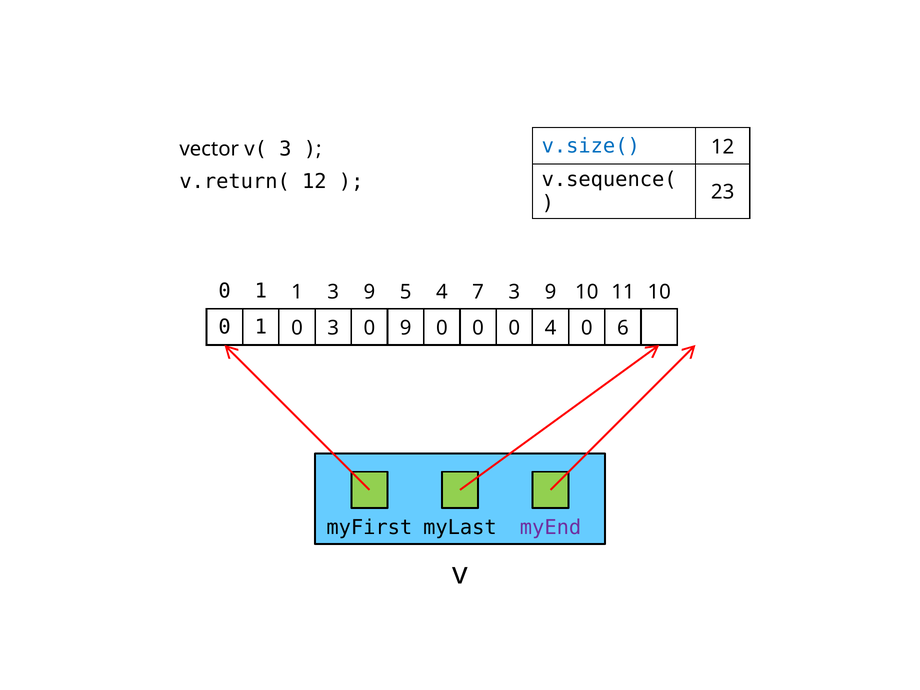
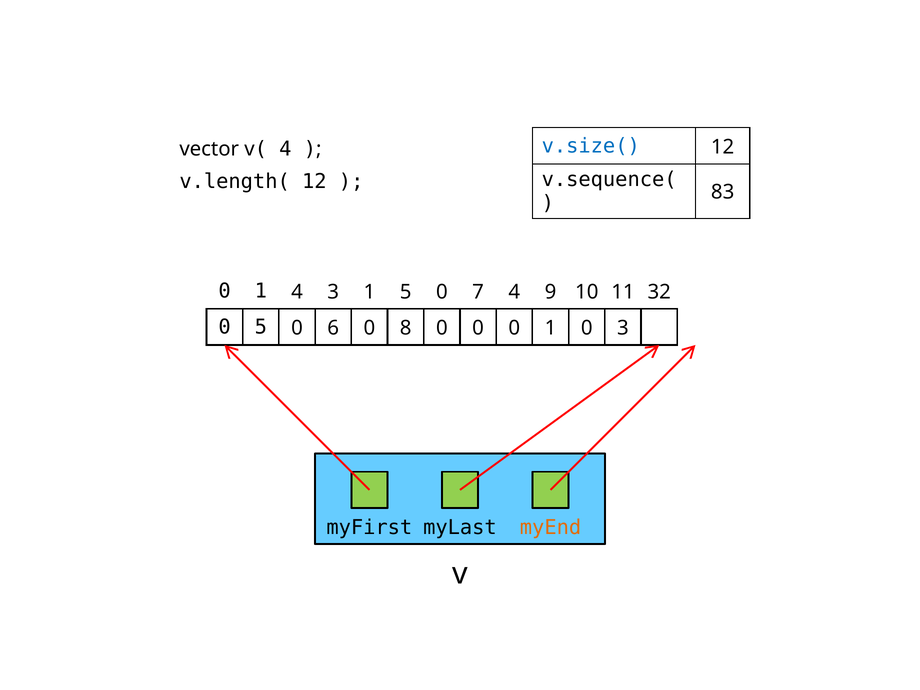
3 at (285, 149): 3 -> 4
v.return(: v.return( -> v.length(
23: 23 -> 83
1 1: 1 -> 4
9 at (369, 292): 9 -> 1
4 at (442, 292): 4 -> 0
7 3: 3 -> 4
11 10: 10 -> 32
1 at (261, 327): 1 -> 5
0 3: 3 -> 6
0 9: 9 -> 8
0 0 4: 4 -> 1
0 6: 6 -> 3
myEnd colour: purple -> orange
